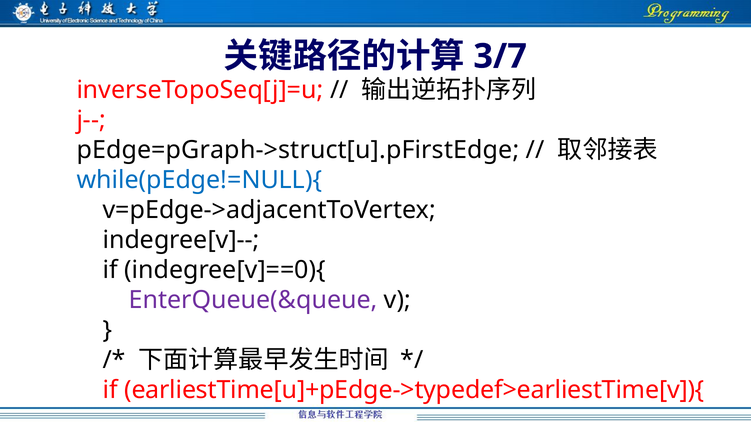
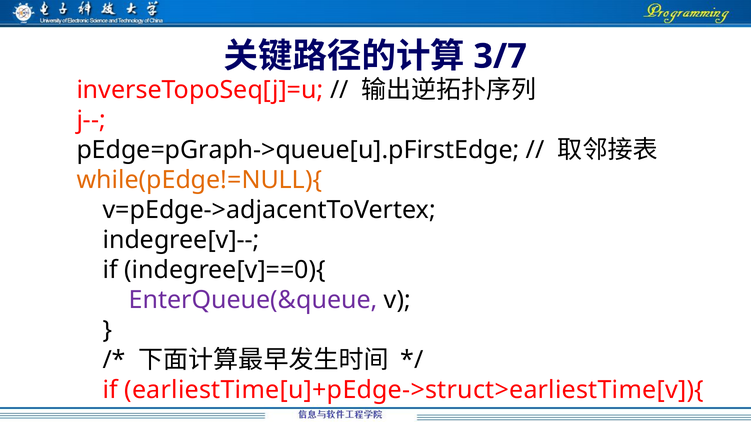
pEdge=pGraph->struct[u].pFirstEdge: pEdge=pGraph->struct[u].pFirstEdge -> pEdge=pGraph->queue[u].pFirstEdge
while(pEdge!=NULL){ colour: blue -> orange
earliestTime[u]+pEdge->typedef>earliestTime[v]){: earliestTime[u]+pEdge->typedef>earliestTime[v]){ -> earliestTime[u]+pEdge->struct>earliestTime[v]){
